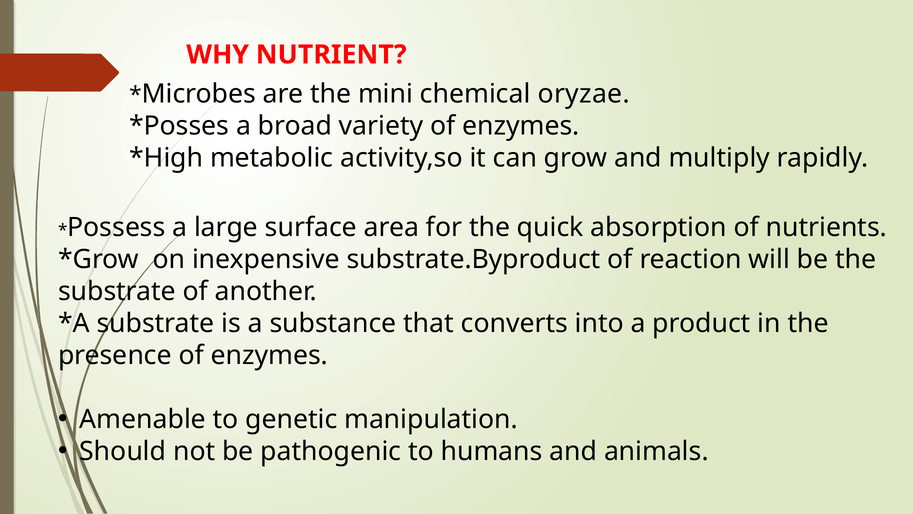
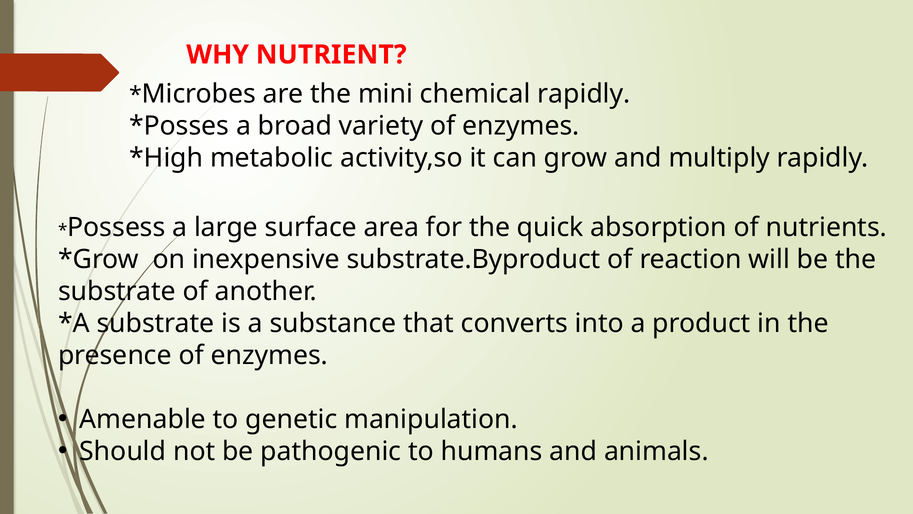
chemical oryzae: oryzae -> rapidly
